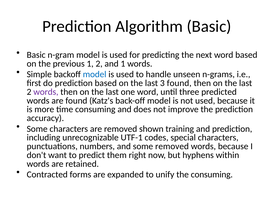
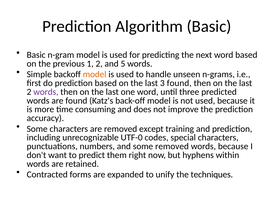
and 1: 1 -> 5
model at (95, 75) colour: blue -> orange
shown: shown -> except
UTF-1: UTF-1 -> UTF-0
the consuming: consuming -> techniques
